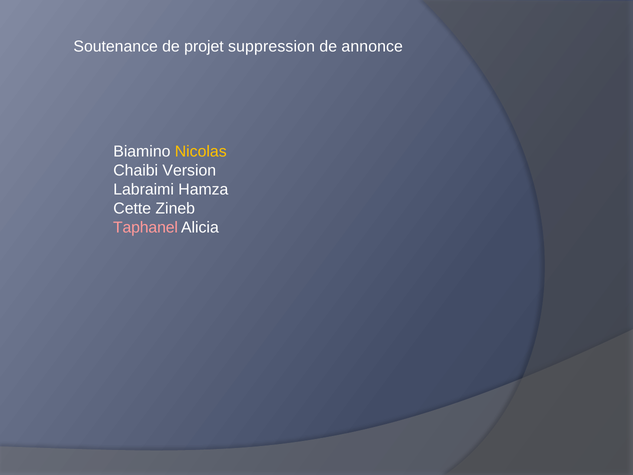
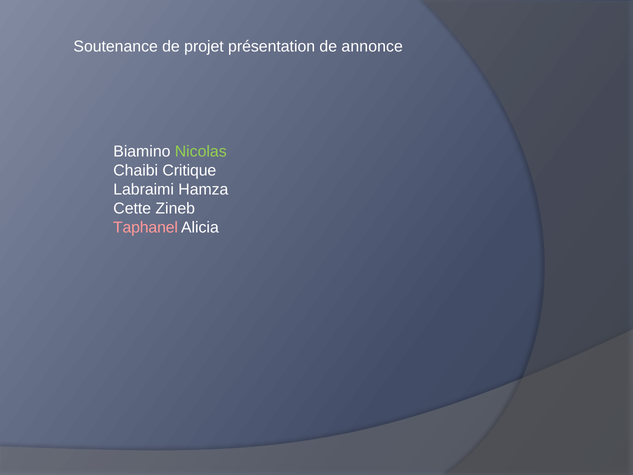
suppression: suppression -> présentation
Nicolas colour: yellow -> light green
Version: Version -> Critique
